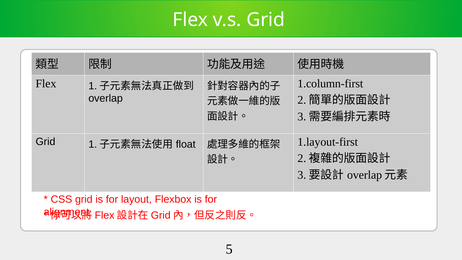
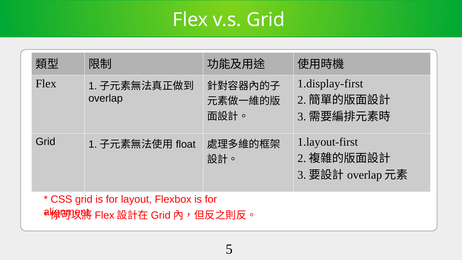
1.column-first: 1.column-first -> 1.display-first
